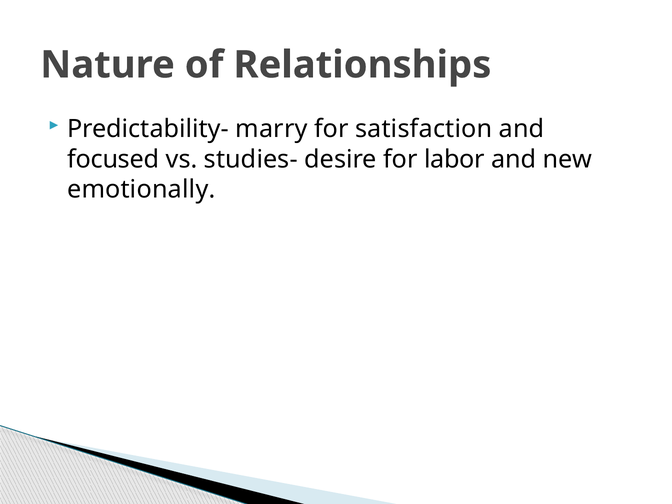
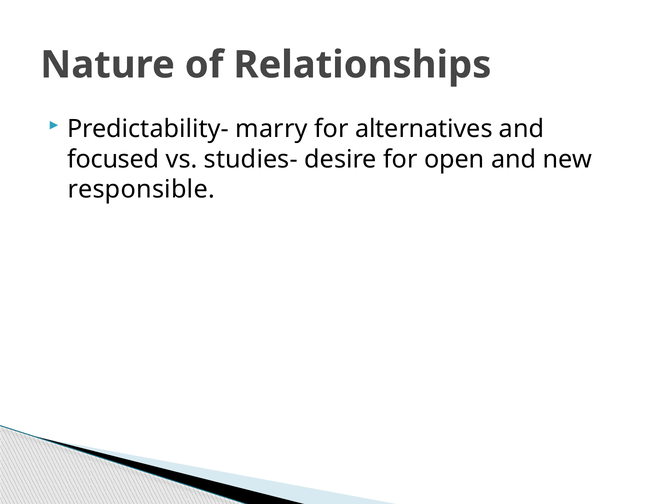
satisfaction: satisfaction -> alternatives
labor: labor -> open
emotionally: emotionally -> responsible
